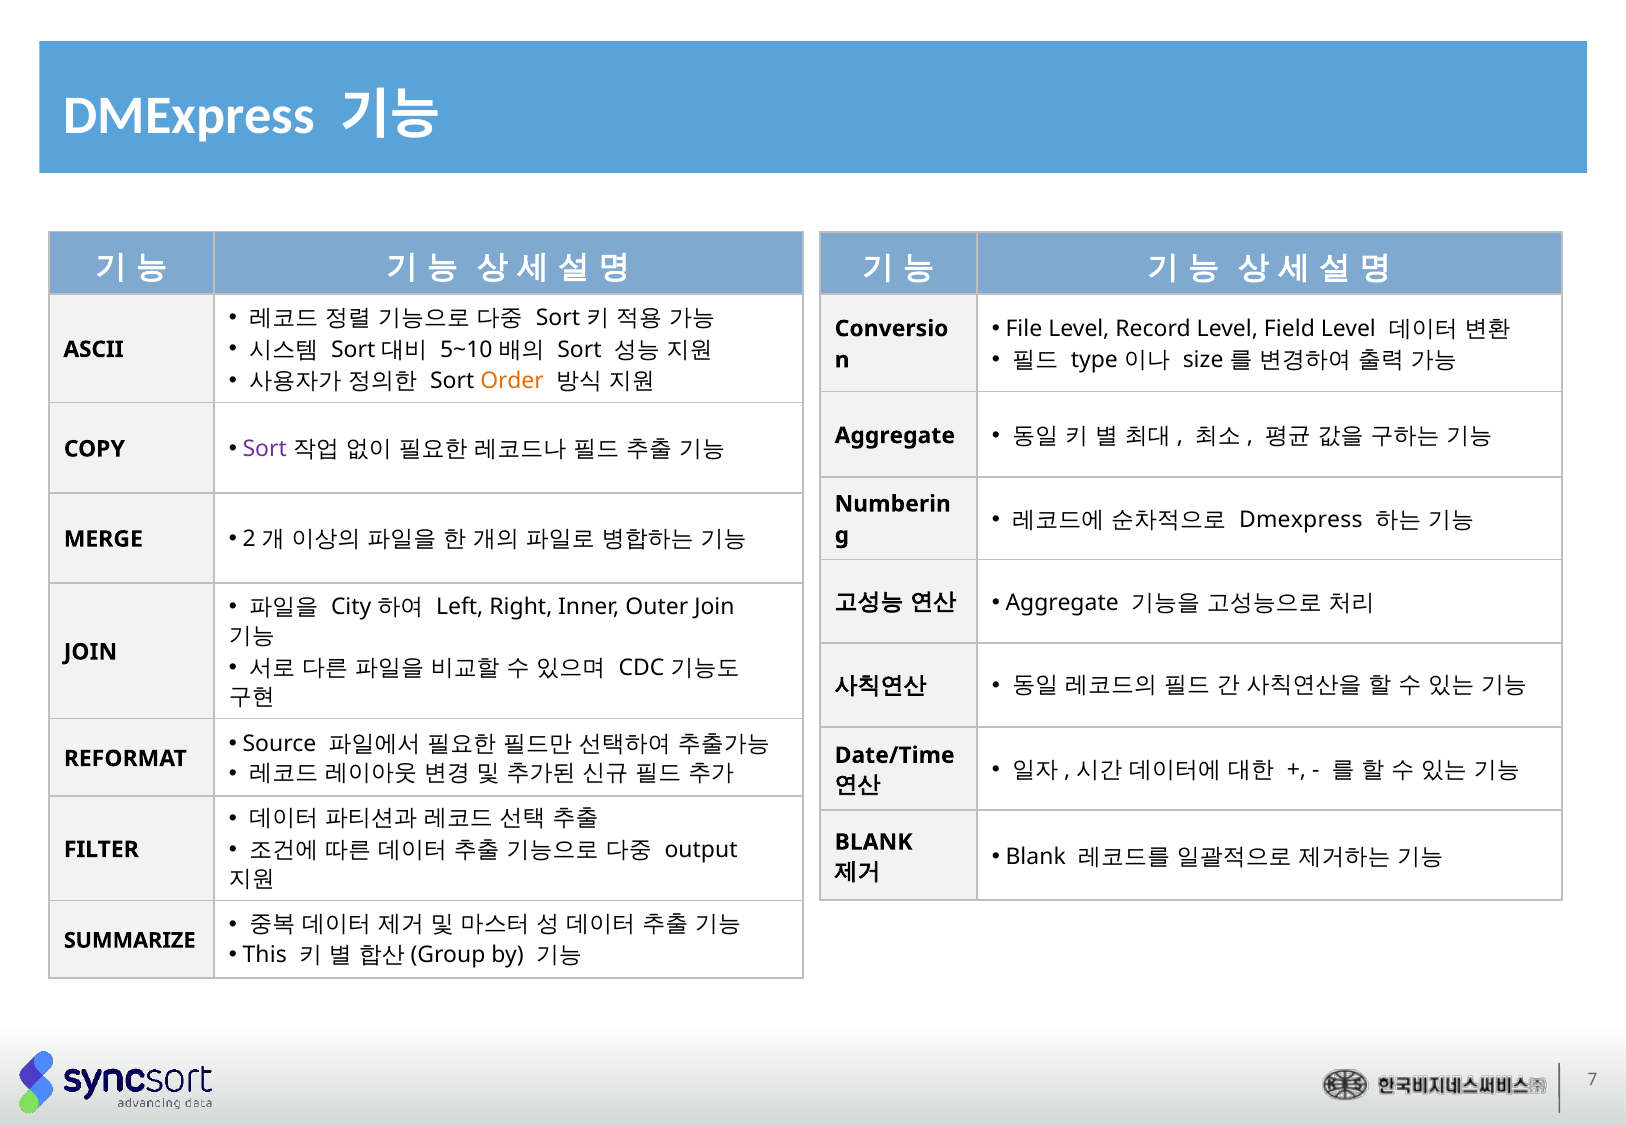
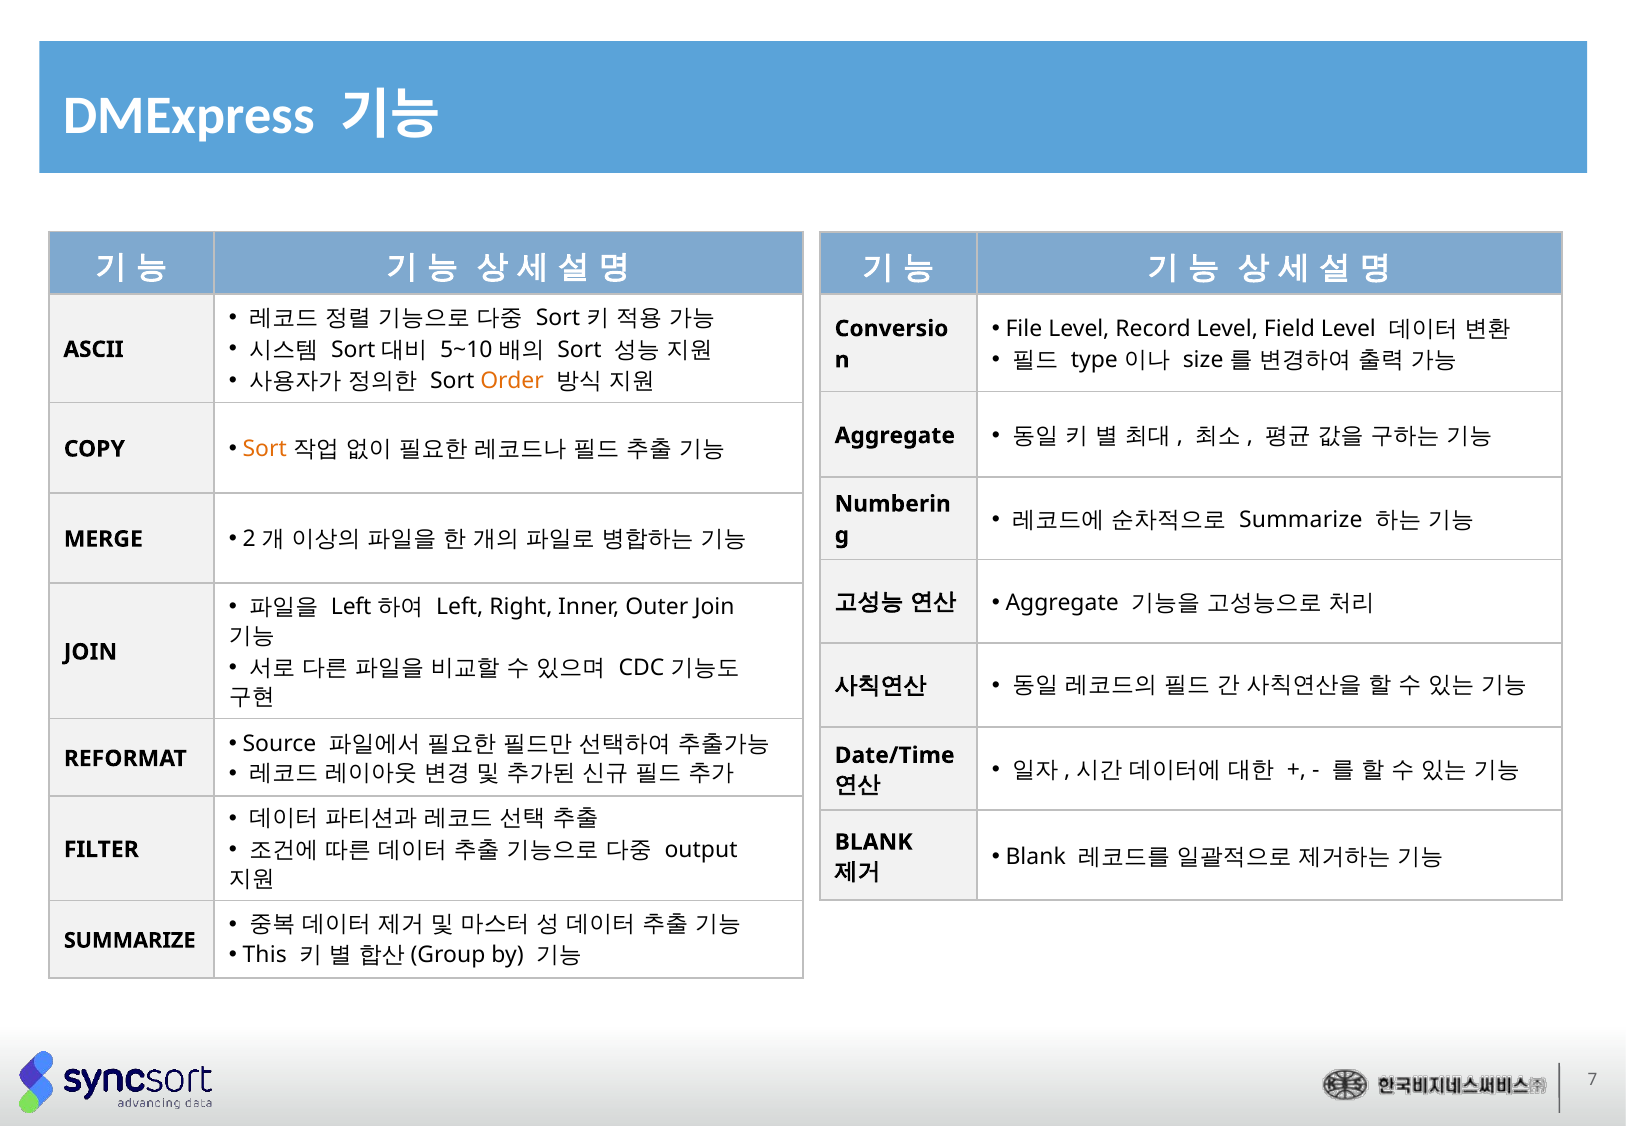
Sort at (265, 449) colour: purple -> orange
Dmexpress at (1301, 519): Dmexpress -> Summarize
City at (351, 607): City -> Left
